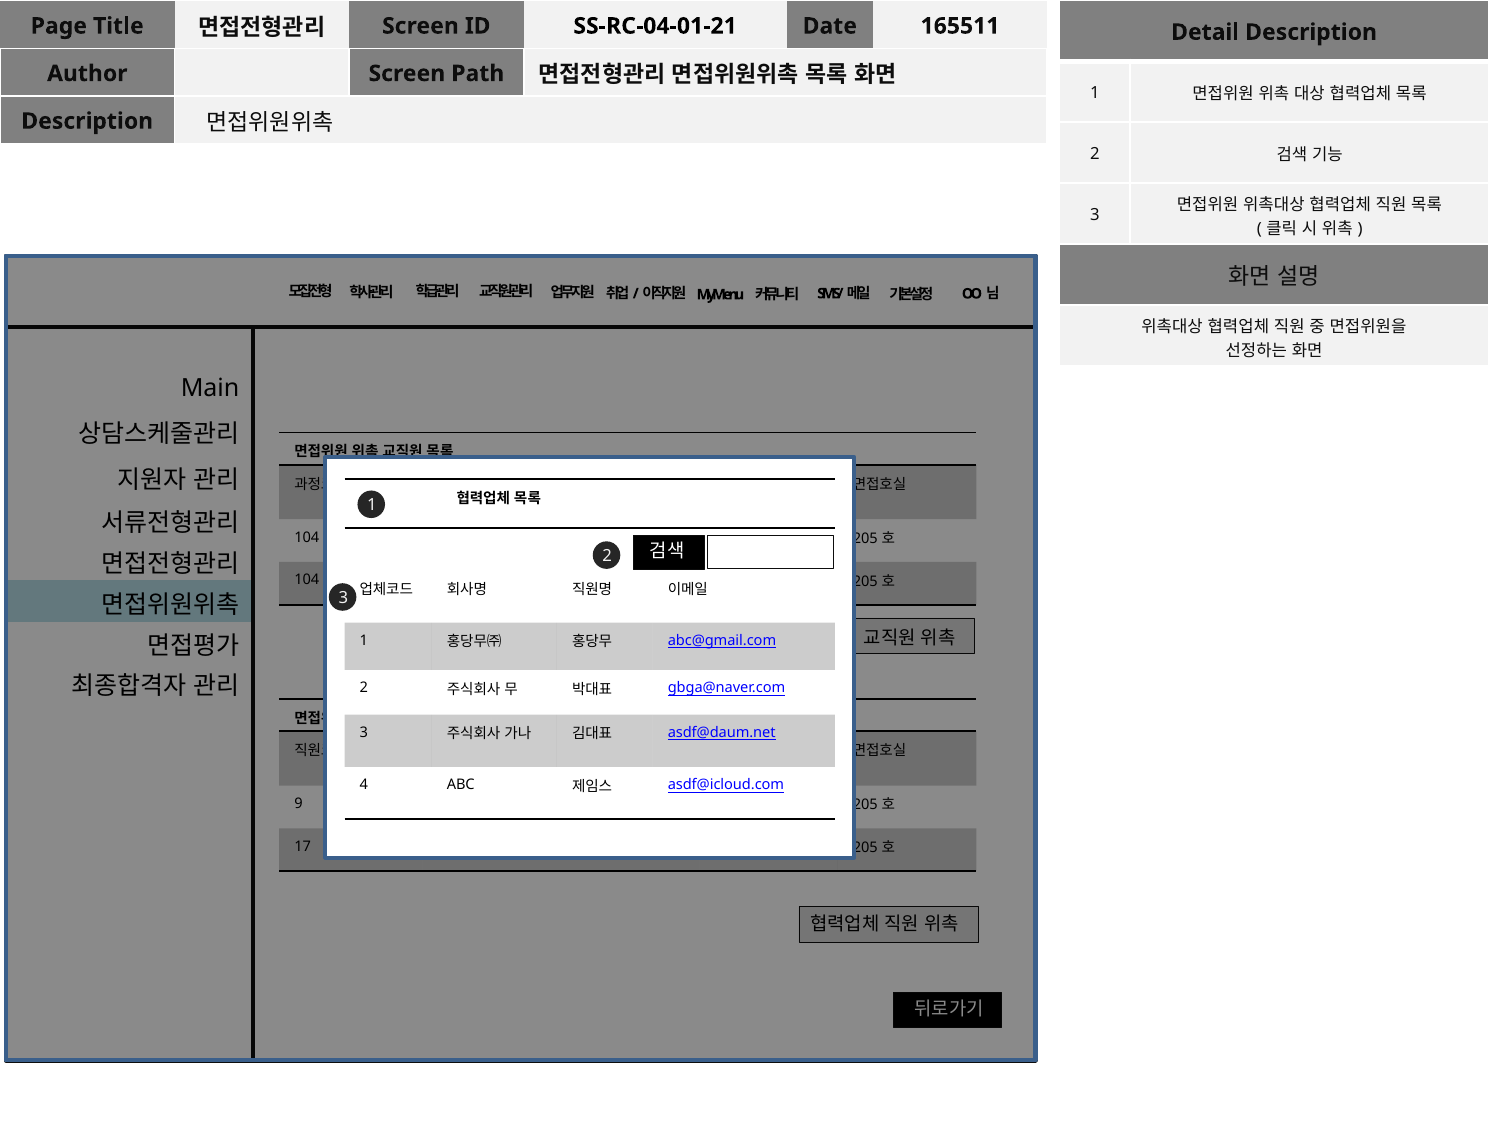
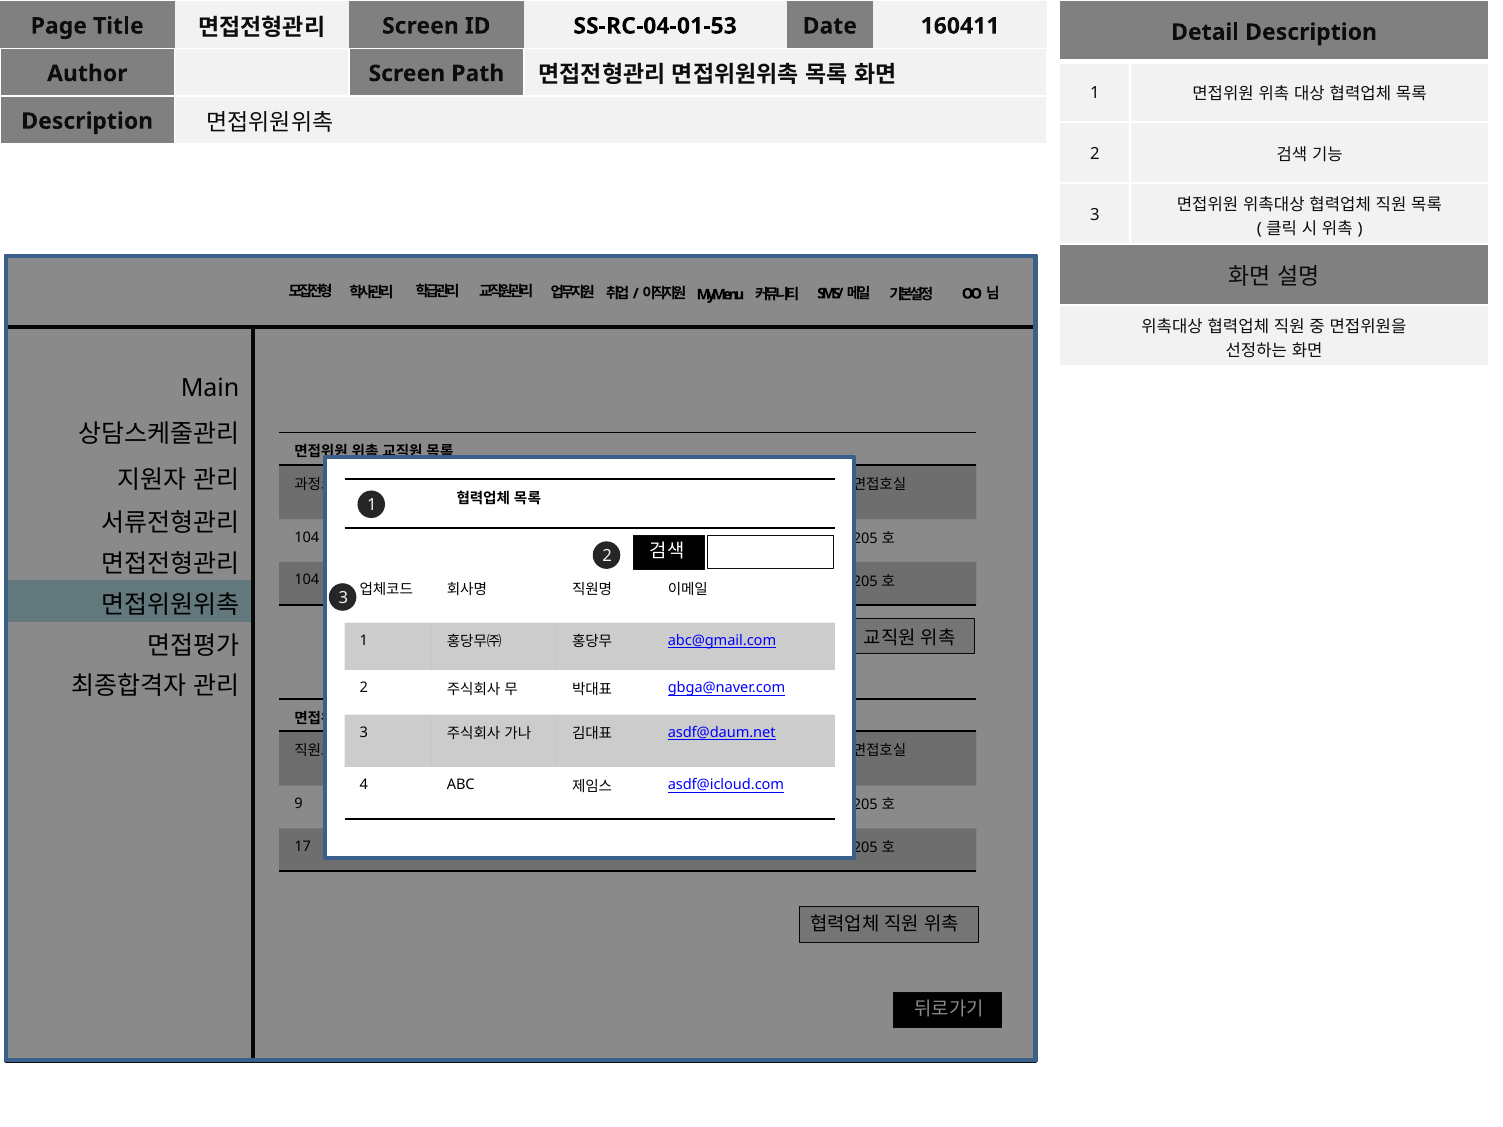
SS-RC-04-01-21: SS-RC-04-01-21 -> SS-RC-04-01-53
165511: 165511 -> 160411
